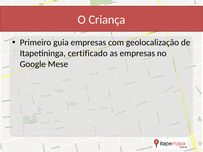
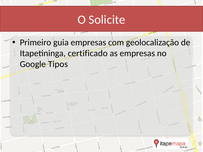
Criança: Criança -> Solicite
Mese: Mese -> Tipos
